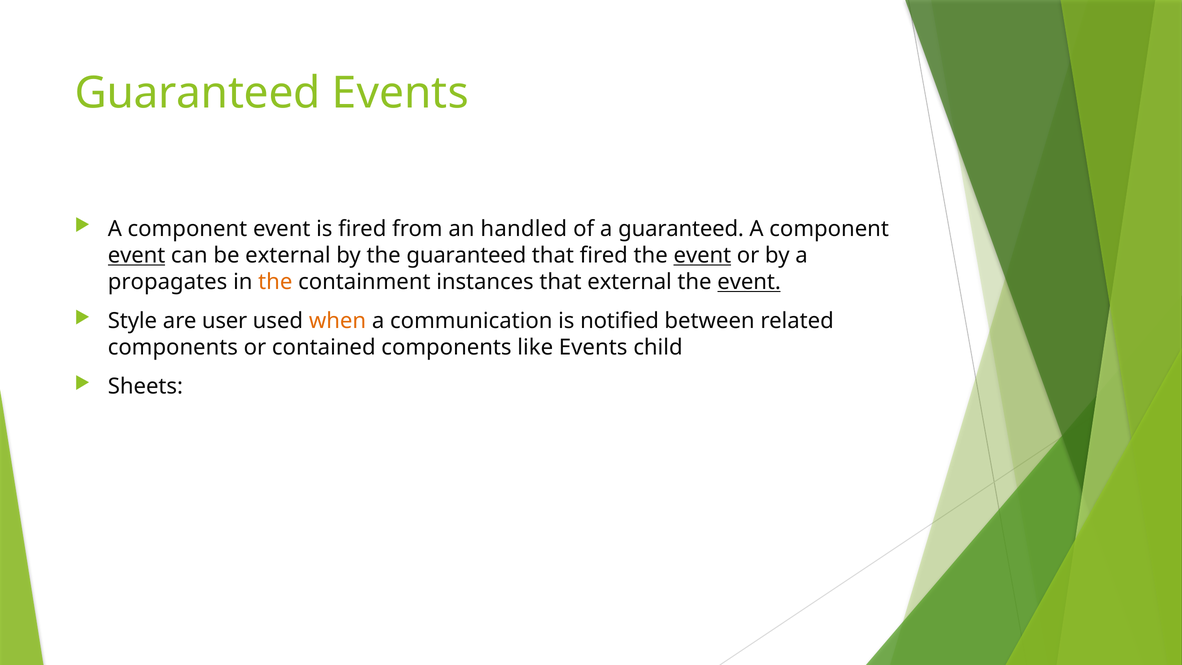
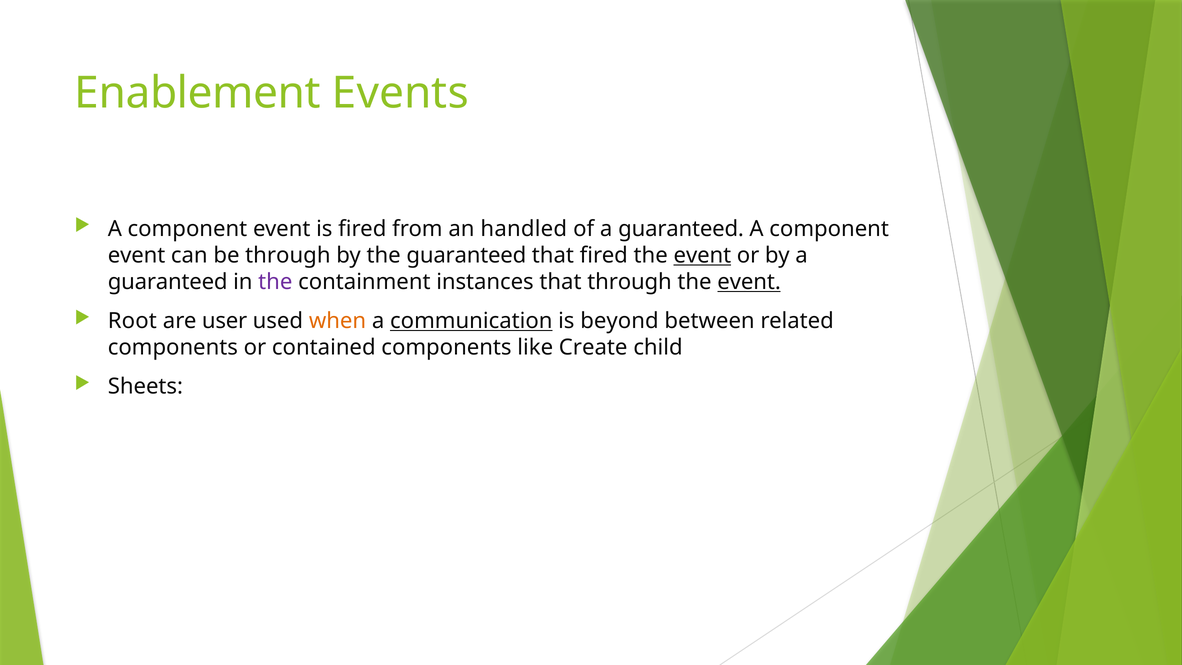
Guaranteed at (198, 93): Guaranteed -> Enablement
event at (137, 255) underline: present -> none
be external: external -> through
propagates at (168, 282): propagates -> guaranteed
the at (275, 282) colour: orange -> purple
that external: external -> through
Style: Style -> Root
communication underline: none -> present
notified: notified -> beyond
like Events: Events -> Create
